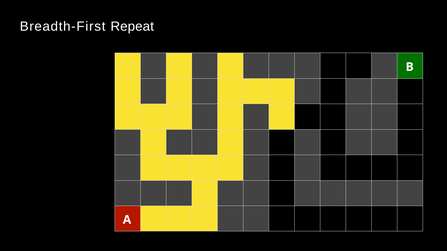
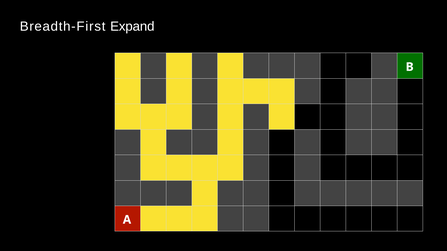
Repeat: Repeat -> Expand
